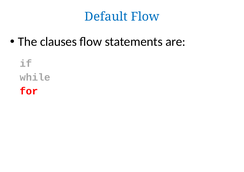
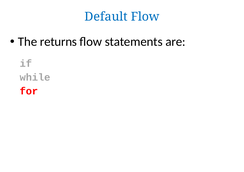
clauses: clauses -> returns
